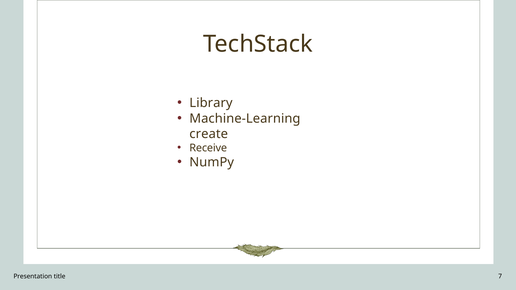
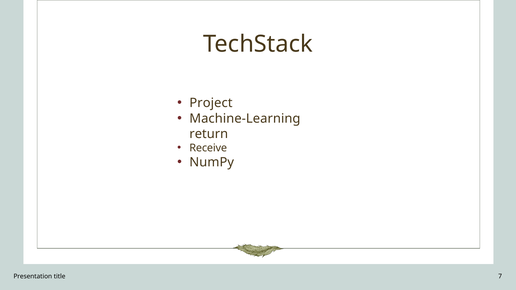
Library: Library -> Project
create: create -> return
